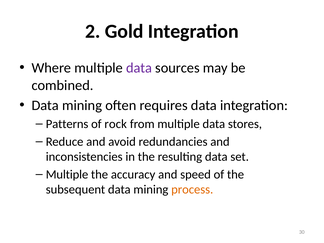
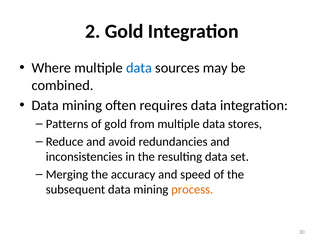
data at (139, 68) colour: purple -> blue
of rock: rock -> gold
Multiple at (67, 174): Multiple -> Merging
